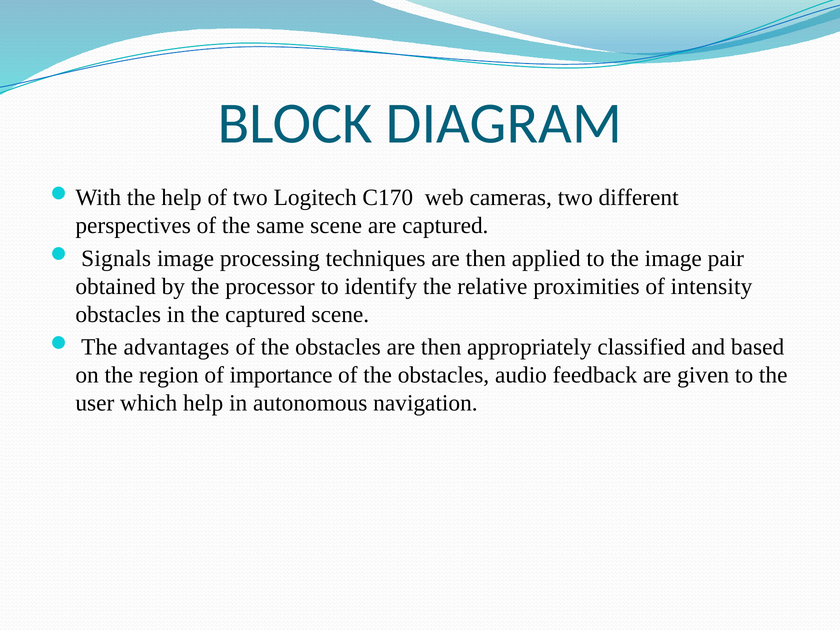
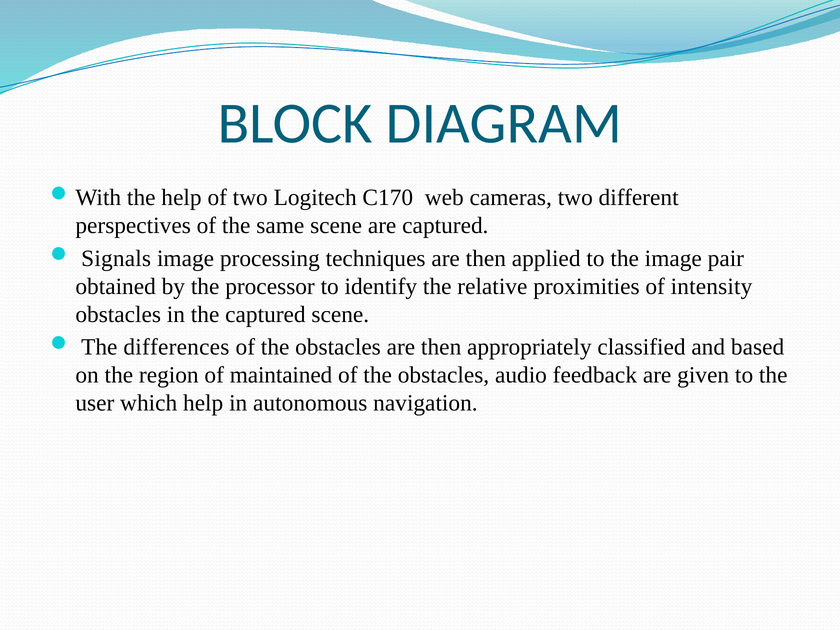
advantages: advantages -> differences
importance: importance -> maintained
